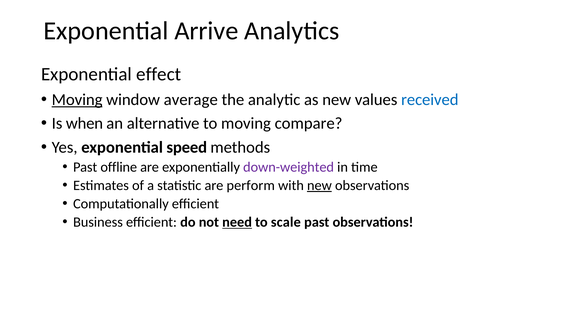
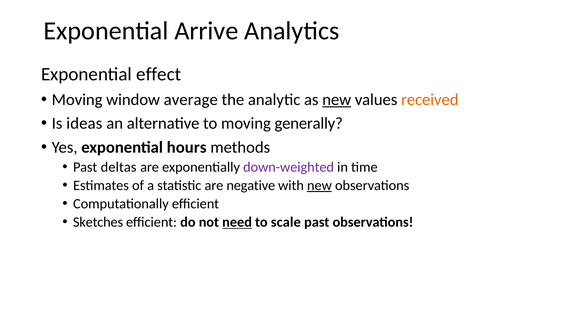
Moving at (77, 100) underline: present -> none
new at (337, 100) underline: none -> present
received colour: blue -> orange
when: when -> ideas
compare: compare -> generally
speed: speed -> hours
offline: offline -> deltas
perform: perform -> negative
Business: Business -> Sketches
